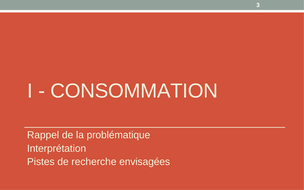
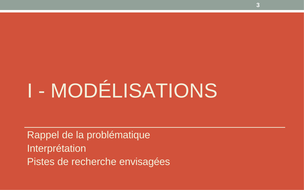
CONSOMMATION: CONSOMMATION -> MODÉLISATIONS
